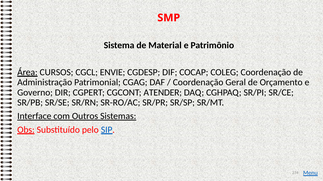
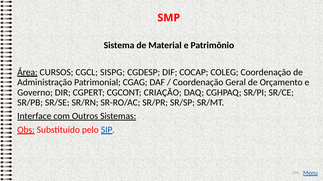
ENVIE: ENVIE -> SISPG
ATENDER: ATENDER -> CRIAÇÃO
